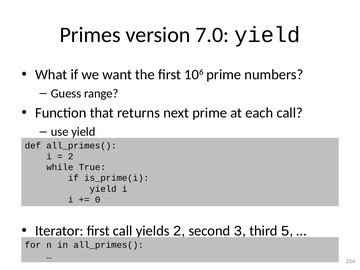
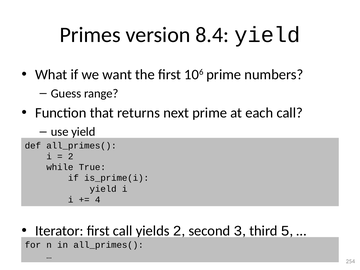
7.0: 7.0 -> 8.4
0: 0 -> 4
